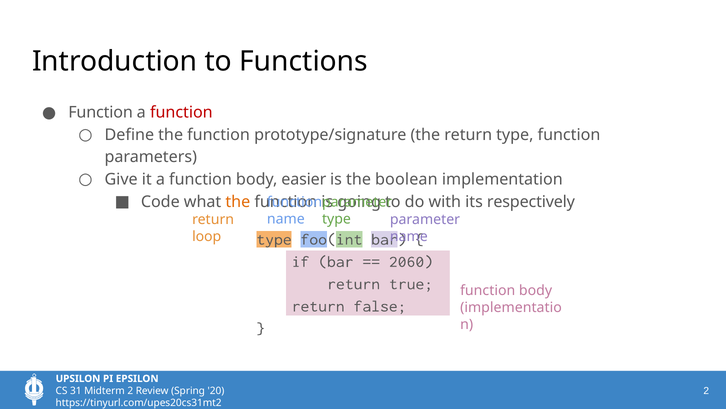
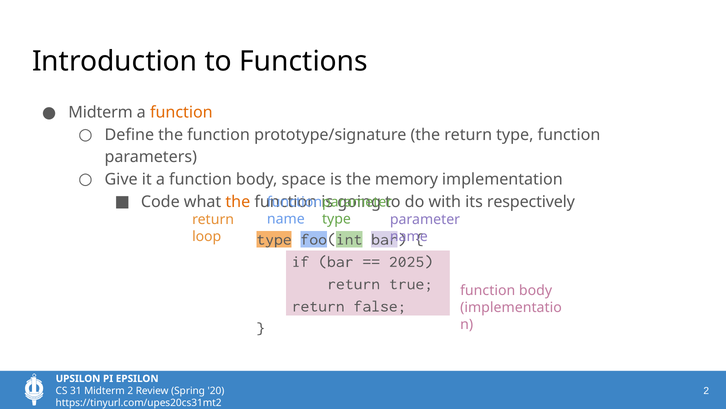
Function at (101, 112): Function -> Midterm
function at (181, 112) colour: red -> orange
easier: easier -> space
boolean: boolean -> memory
2060: 2060 -> 2025
